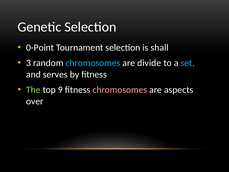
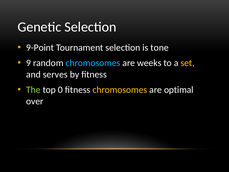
0-Point: 0-Point -> 9-Point
shall: shall -> tone
3: 3 -> 9
divide: divide -> weeks
set colour: light blue -> yellow
9: 9 -> 0
chromosomes at (120, 90) colour: pink -> yellow
aspects: aspects -> optimal
